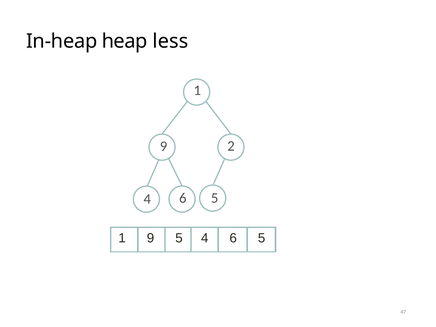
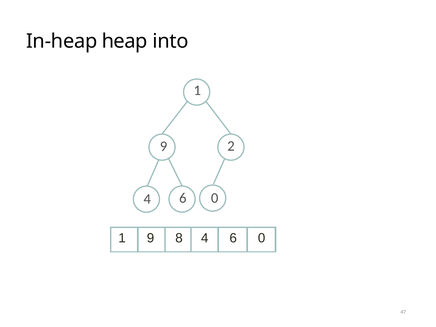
less: less -> into
5 at (215, 198): 5 -> 0
9 5: 5 -> 8
4 6 5: 5 -> 0
